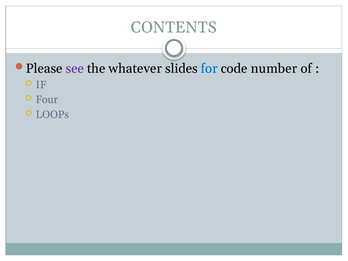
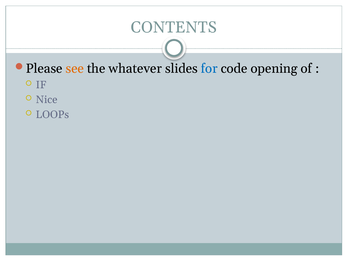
see colour: purple -> orange
number: number -> opening
Four: Four -> Nice
